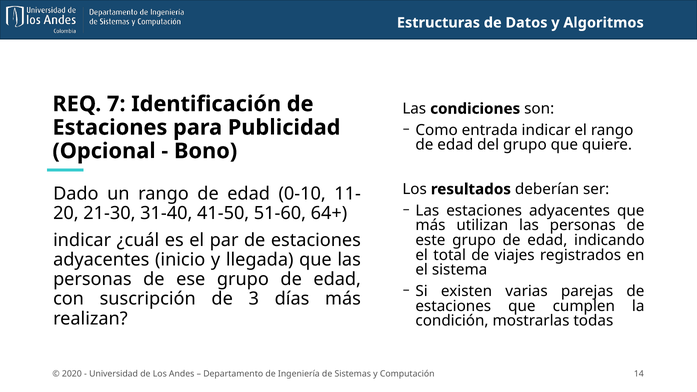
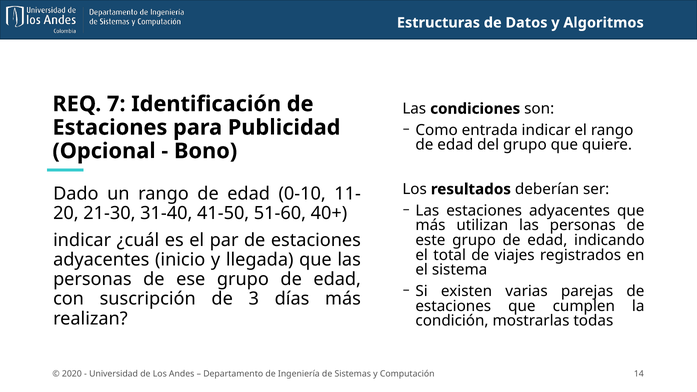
64+: 64+ -> 40+
